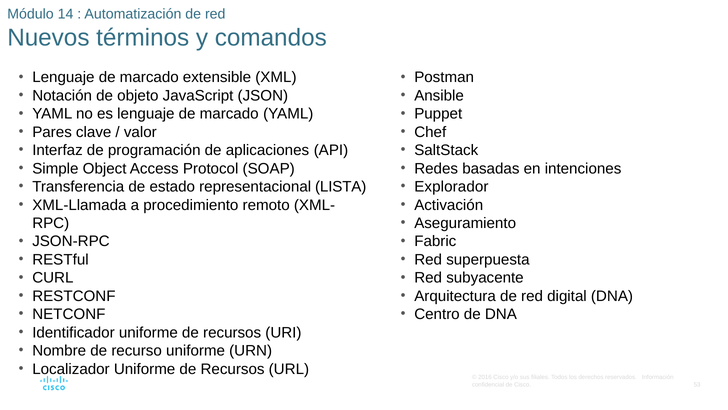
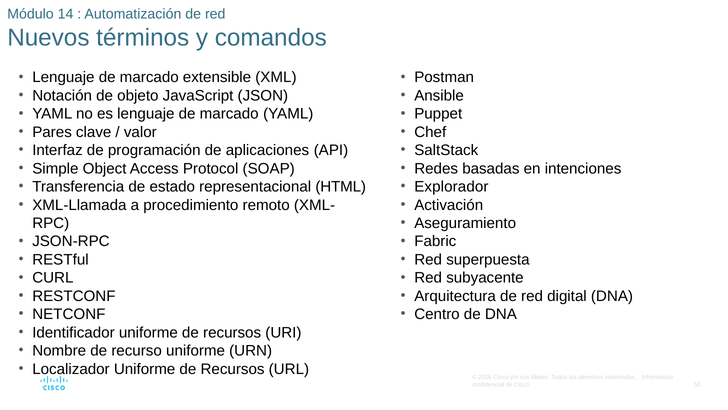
LISTA: LISTA -> HTML
